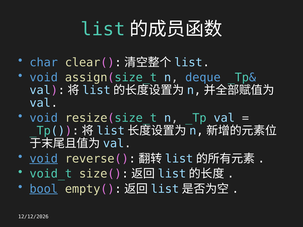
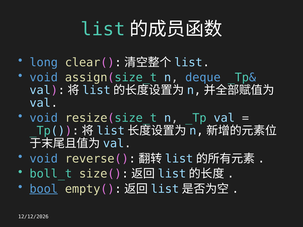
char: char -> long
void at (44, 159) underline: present -> none
void_t: void_t -> boll_t
